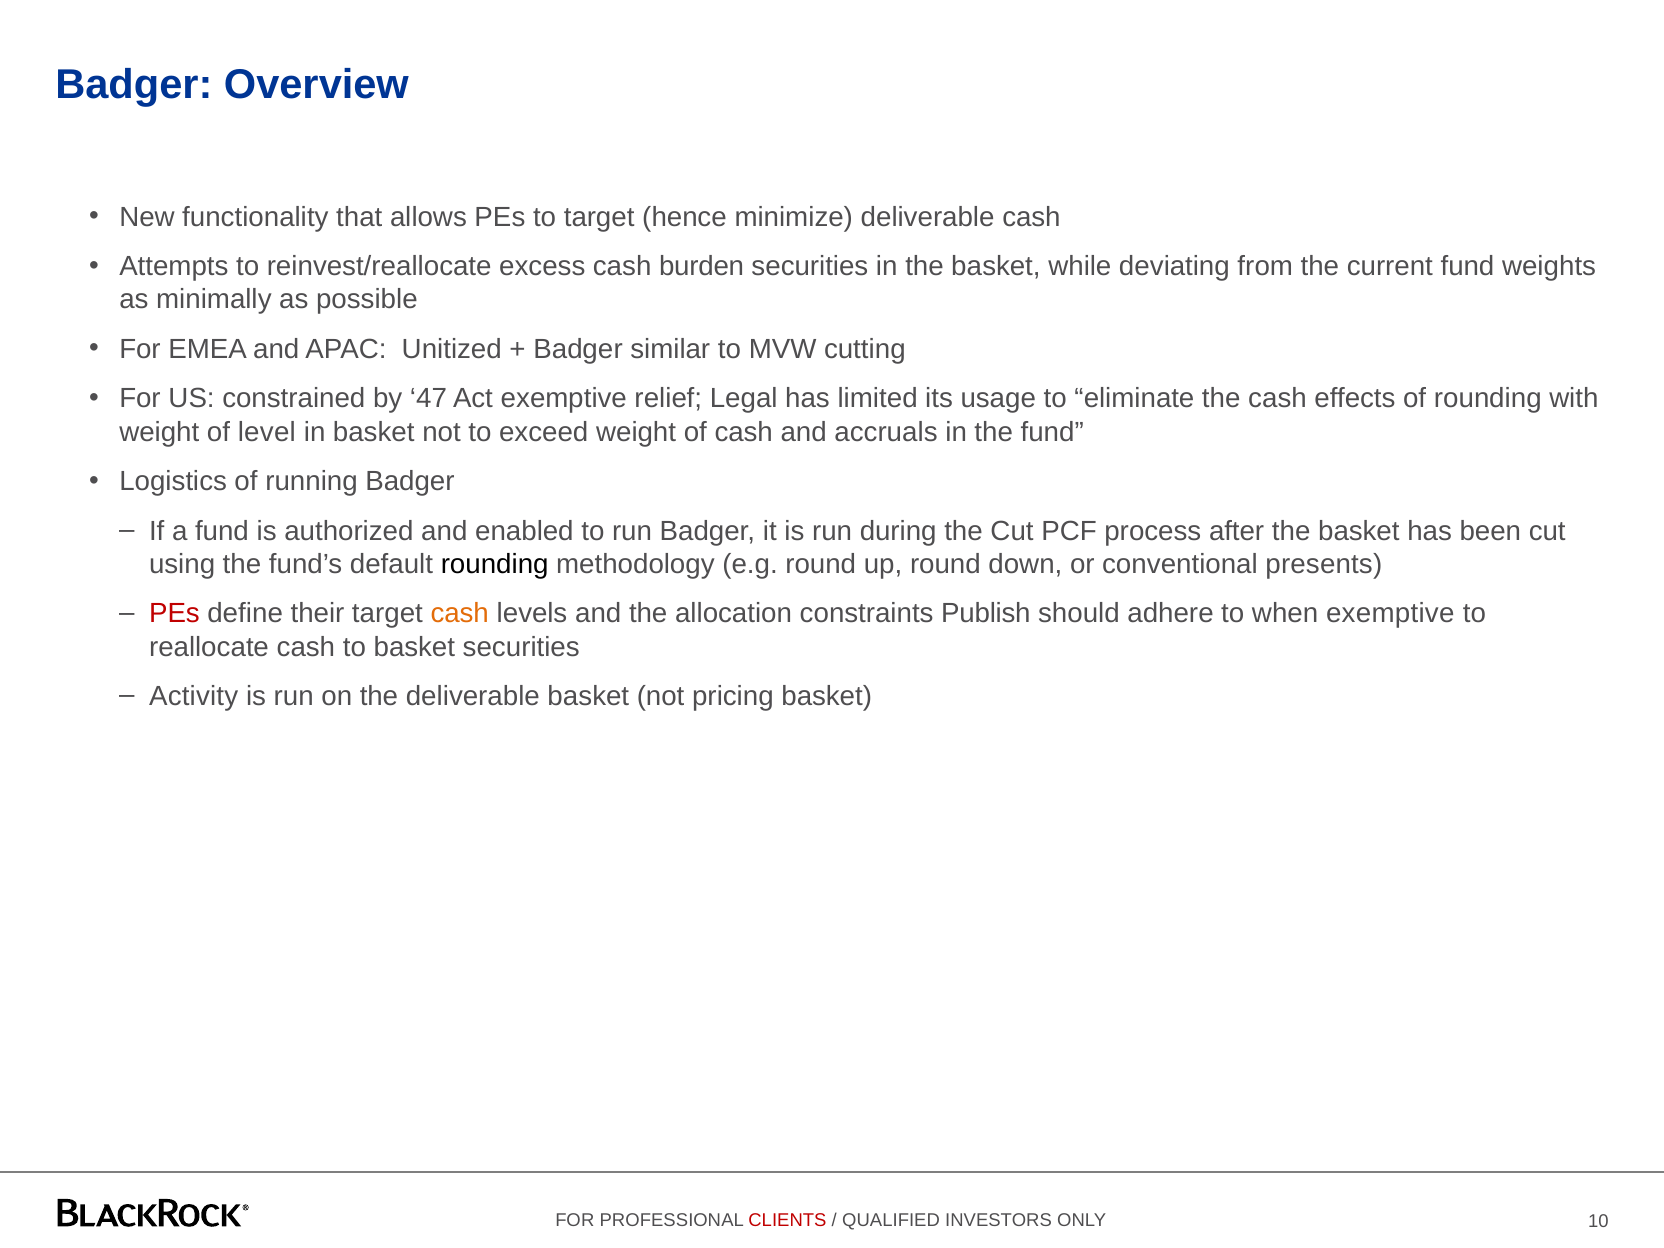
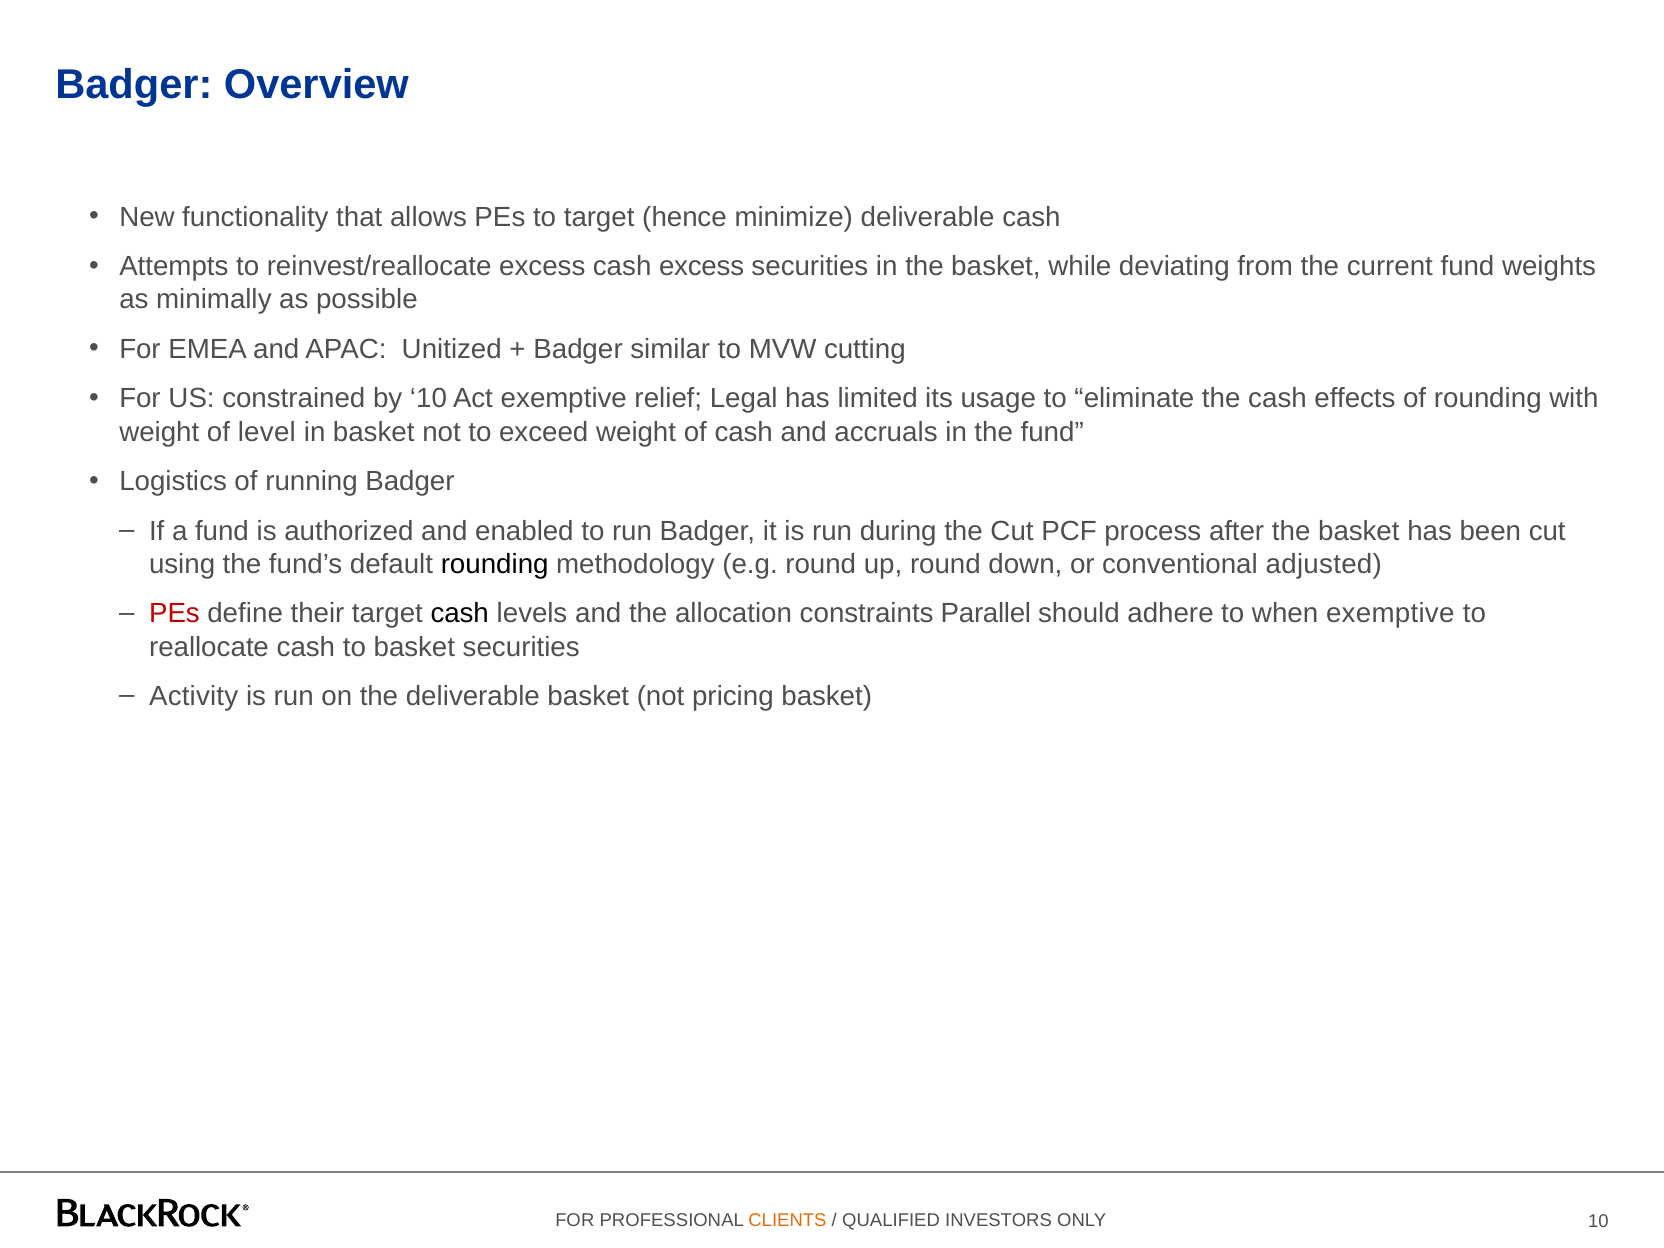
cash burden: burden -> excess
by 47: 47 -> 10
presents: presents -> adjusted
cash at (460, 614) colour: orange -> black
Publish: Publish -> Parallel
CLIENTS colour: red -> orange
